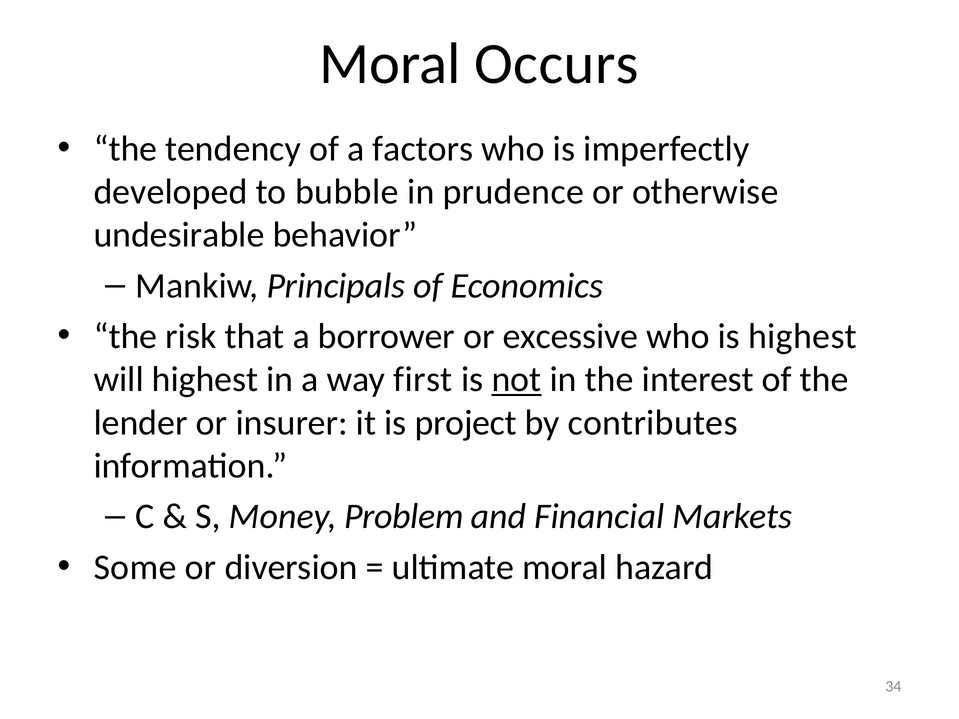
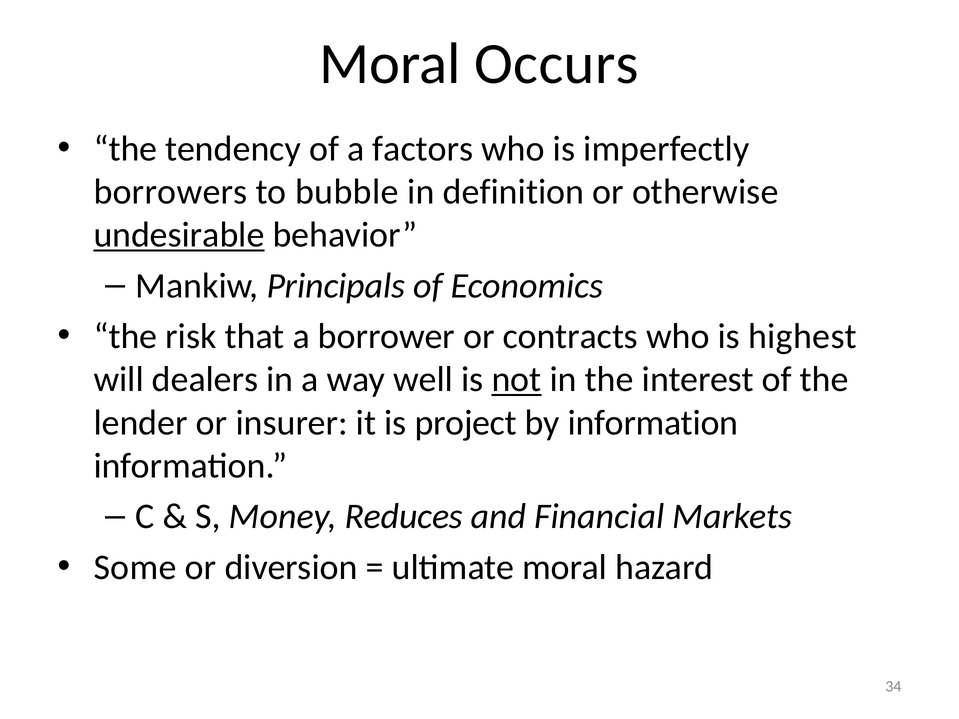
developed: developed -> borrowers
prudence: prudence -> definition
undesirable underline: none -> present
excessive: excessive -> contracts
will highest: highest -> dealers
first: first -> well
by contributes: contributes -> information
Problem: Problem -> Reduces
